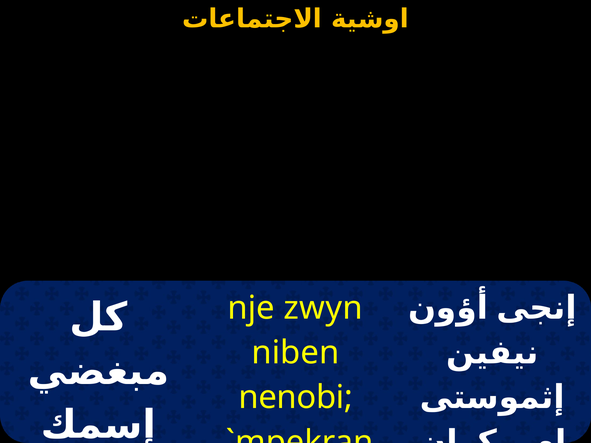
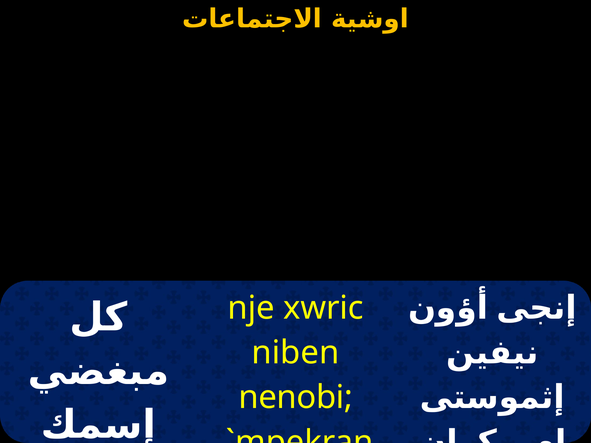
zwyn: zwyn -> xwric
